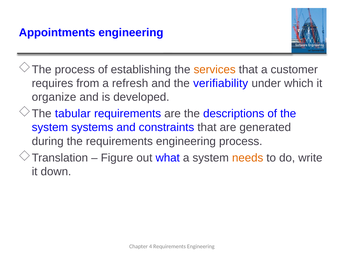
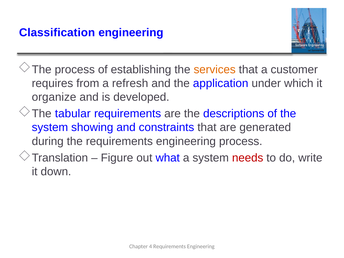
Appointments: Appointments -> Classification
verifiability: verifiability -> application
systems: systems -> showing
needs colour: orange -> red
